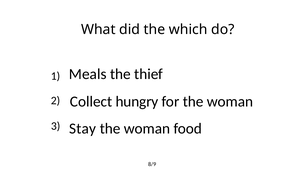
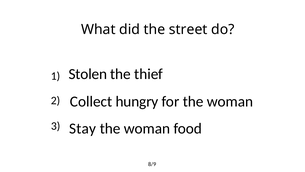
which: which -> street
Meals: Meals -> Stolen
